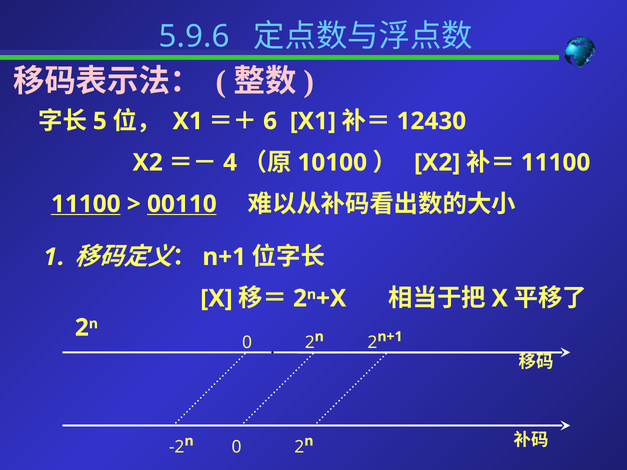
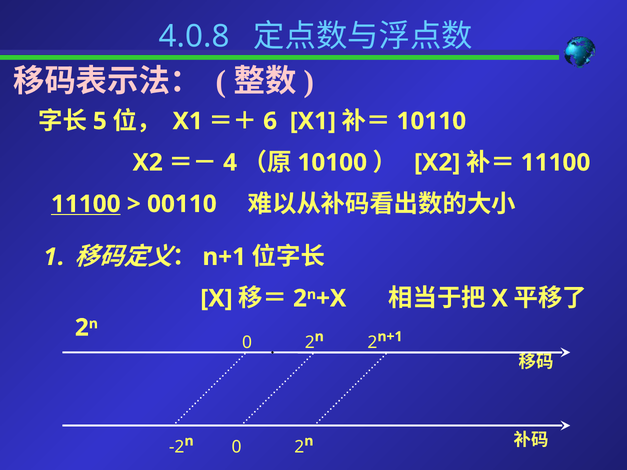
5.9.6: 5.9.6 -> 4.0.8
12430: 12430 -> 10110
00110 underline: present -> none
